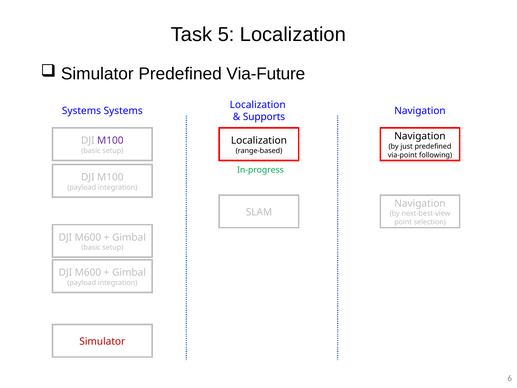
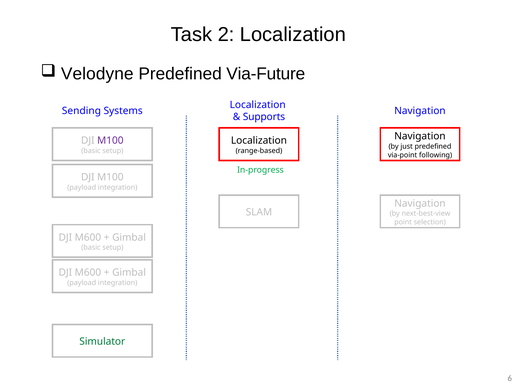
5: 5 -> 2
Simulator at (97, 74): Simulator -> Velodyne
Systems at (81, 111): Systems -> Sending
Simulator at (102, 341) colour: red -> green
